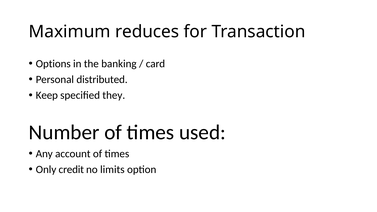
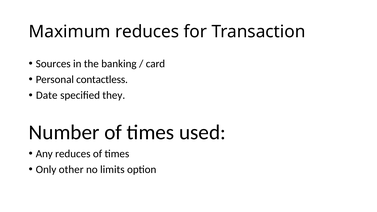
Options: Options -> Sources
distributed: distributed -> contactless
Keep: Keep -> Date
Any account: account -> reduces
credit: credit -> other
